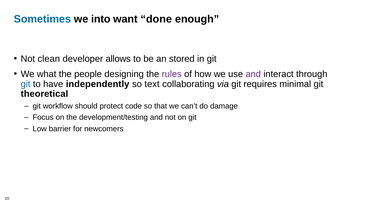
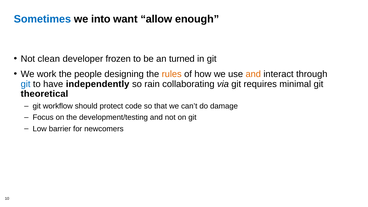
done: done -> allow
allows: allows -> frozen
stored: stored -> turned
what: what -> work
rules colour: purple -> orange
and at (253, 74) colour: purple -> orange
text: text -> rain
